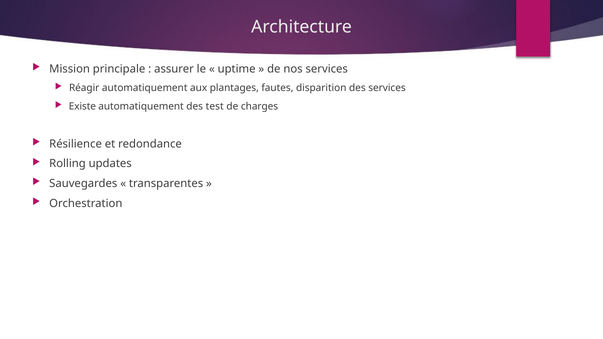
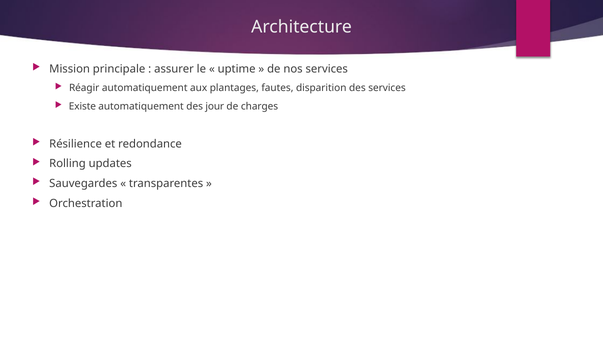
test: test -> jour
